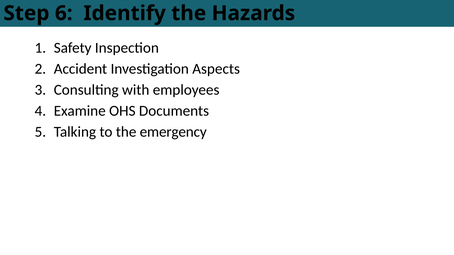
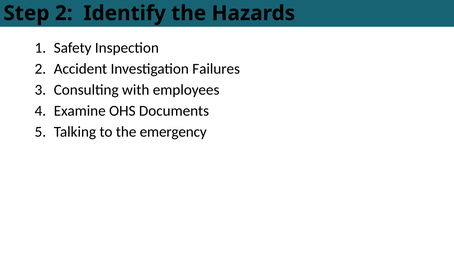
Step 6: 6 -> 2
Aspects: Aspects -> Failures
